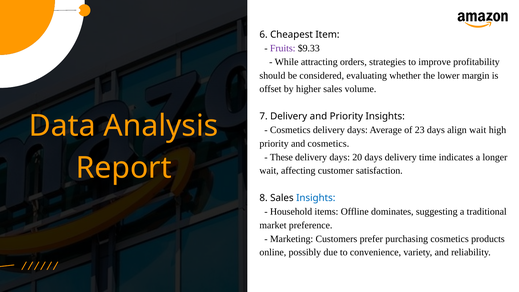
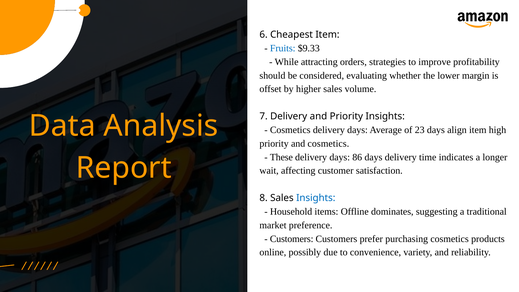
Fruits colour: purple -> blue
align wait: wait -> item
20: 20 -> 86
Marketing at (292, 239): Marketing -> Customers
